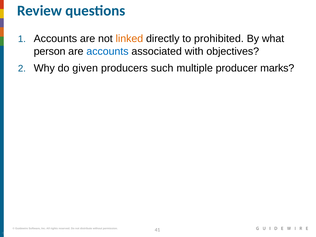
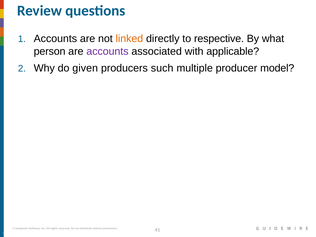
prohibited: prohibited -> respective
accounts at (107, 51) colour: blue -> purple
objectives: objectives -> applicable
marks: marks -> model
